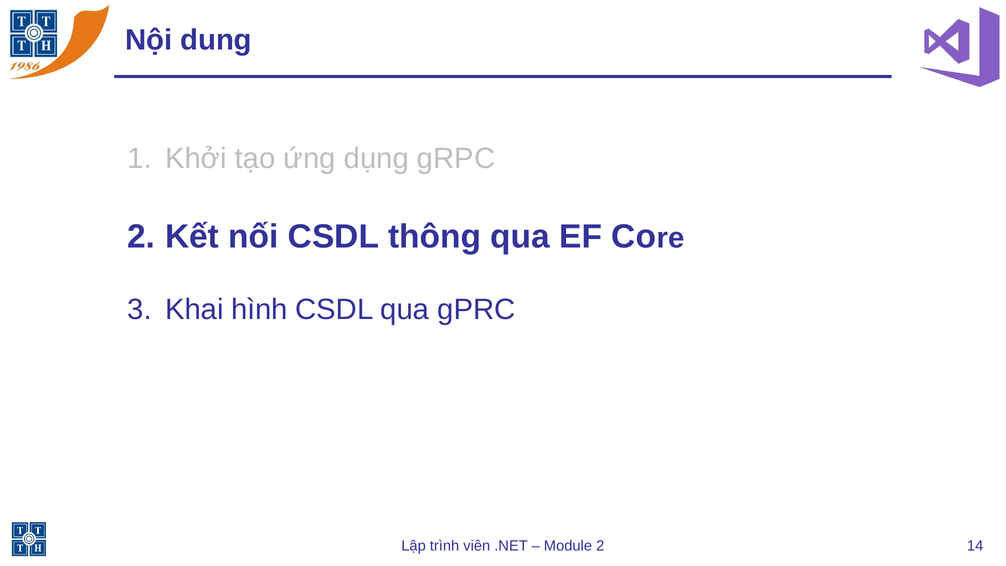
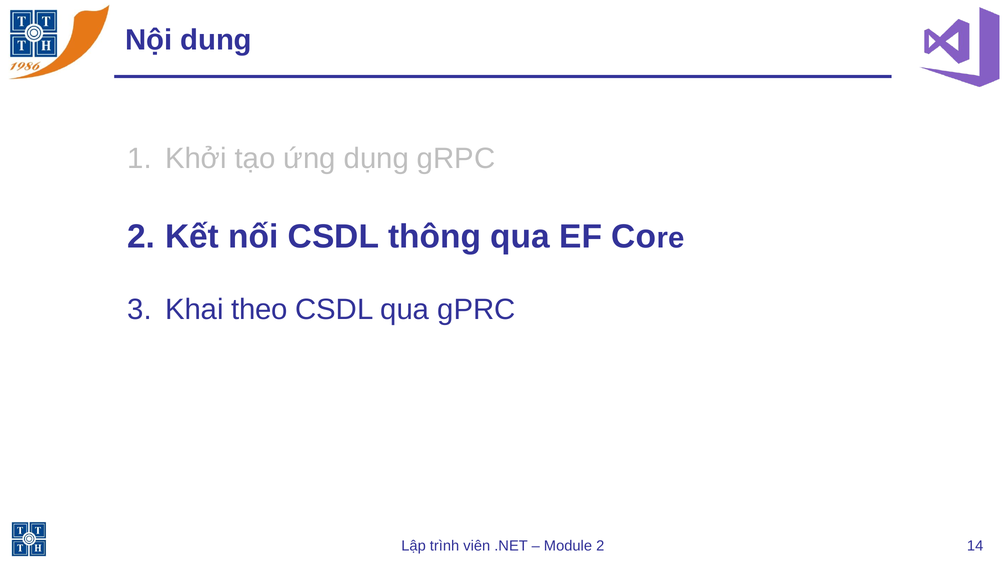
hình: hình -> theo
